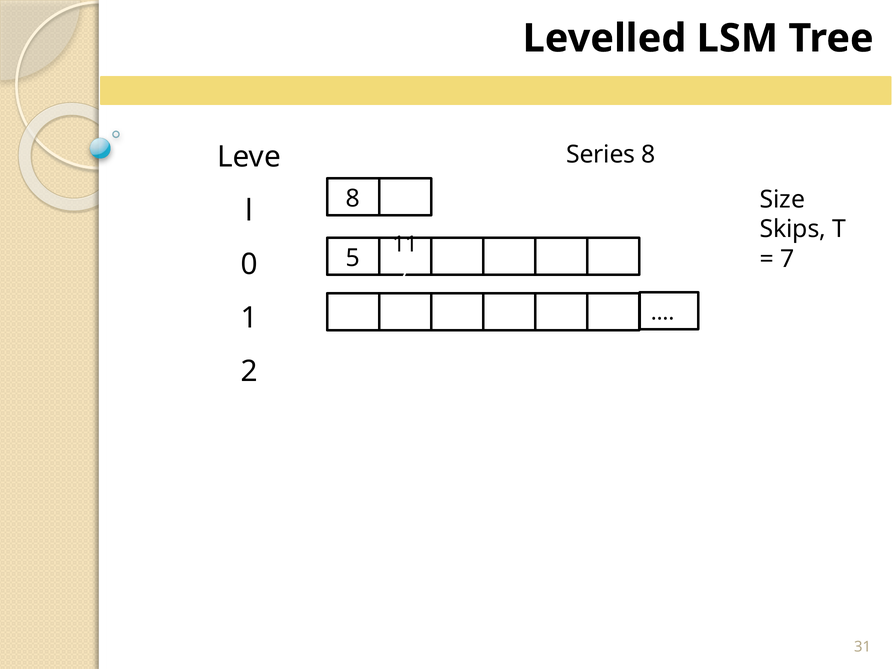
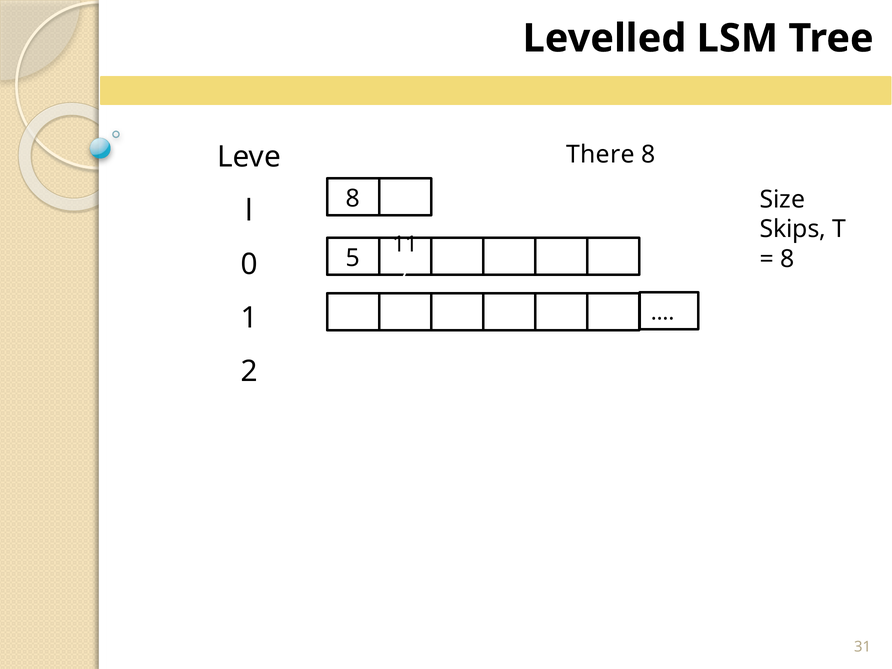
Series: Series -> There
7 at (787, 259): 7 -> 8
